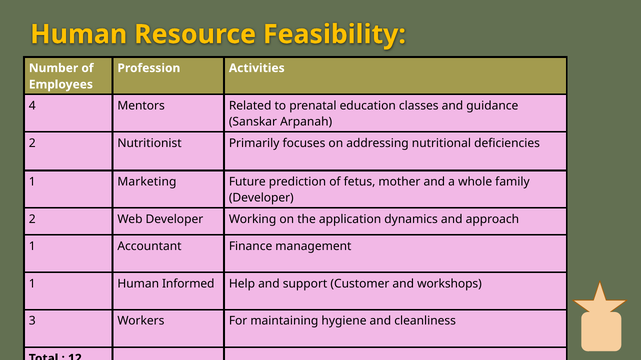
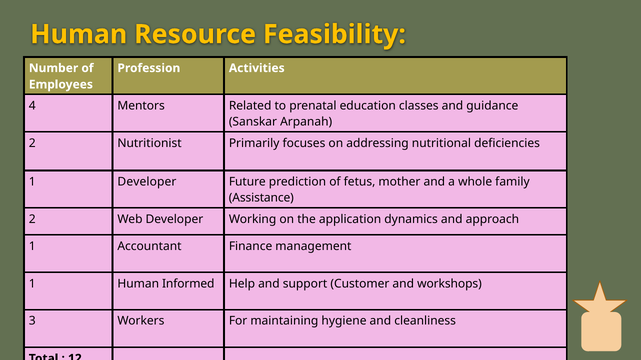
1 Marketing: Marketing -> Developer
Developer at (261, 198): Developer -> Assistance
